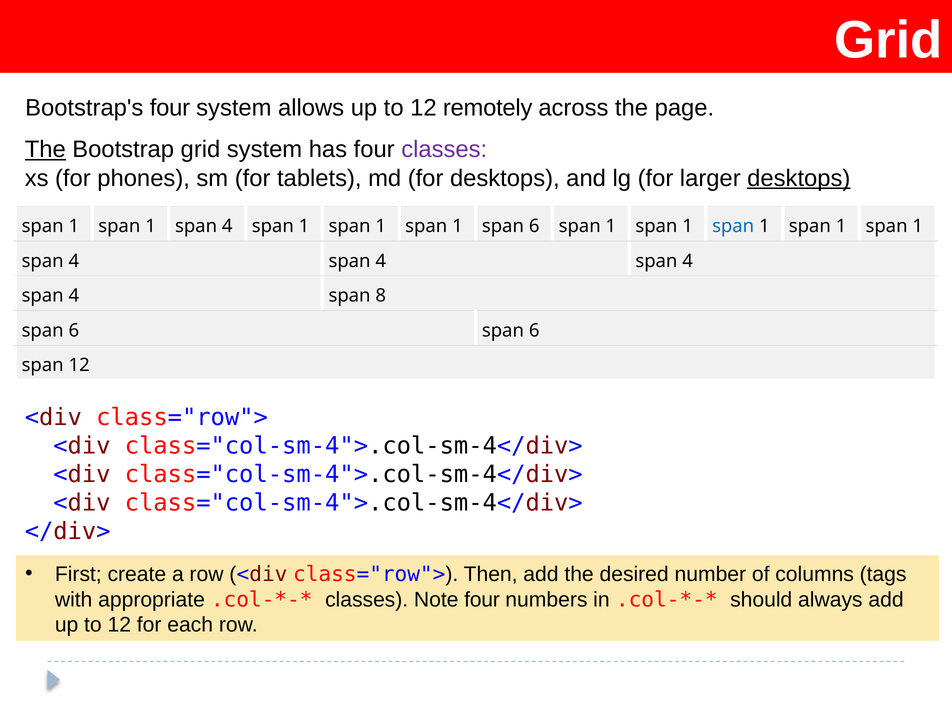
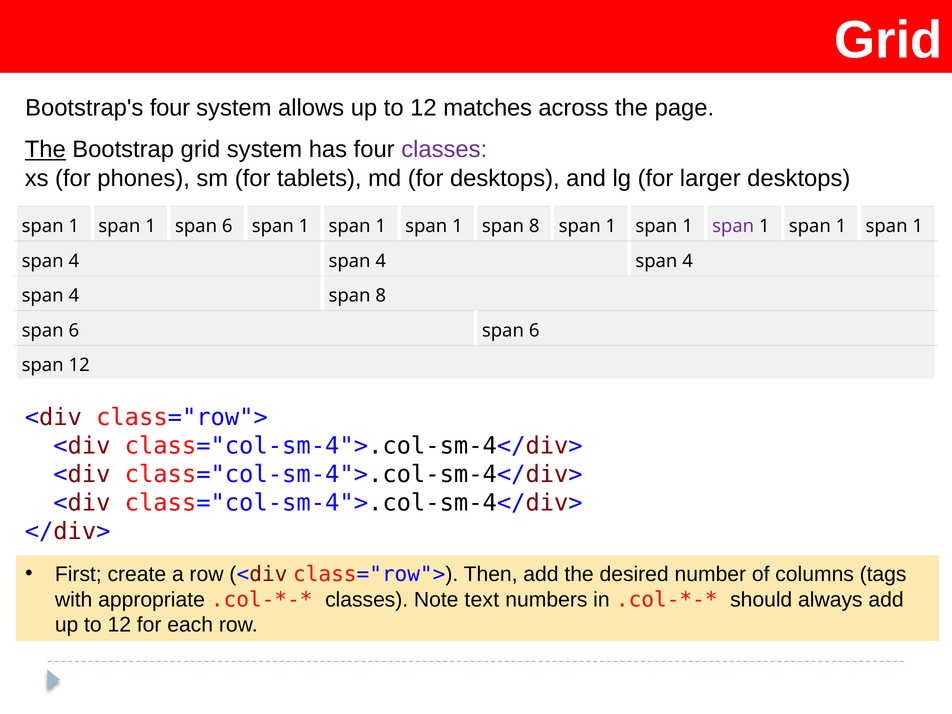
remotely: remotely -> matches
desktops at (799, 178) underline: present -> none
4 at (227, 226): 4 -> 6
1 span 6: 6 -> 8
span at (733, 226) colour: blue -> purple
Note four: four -> text
